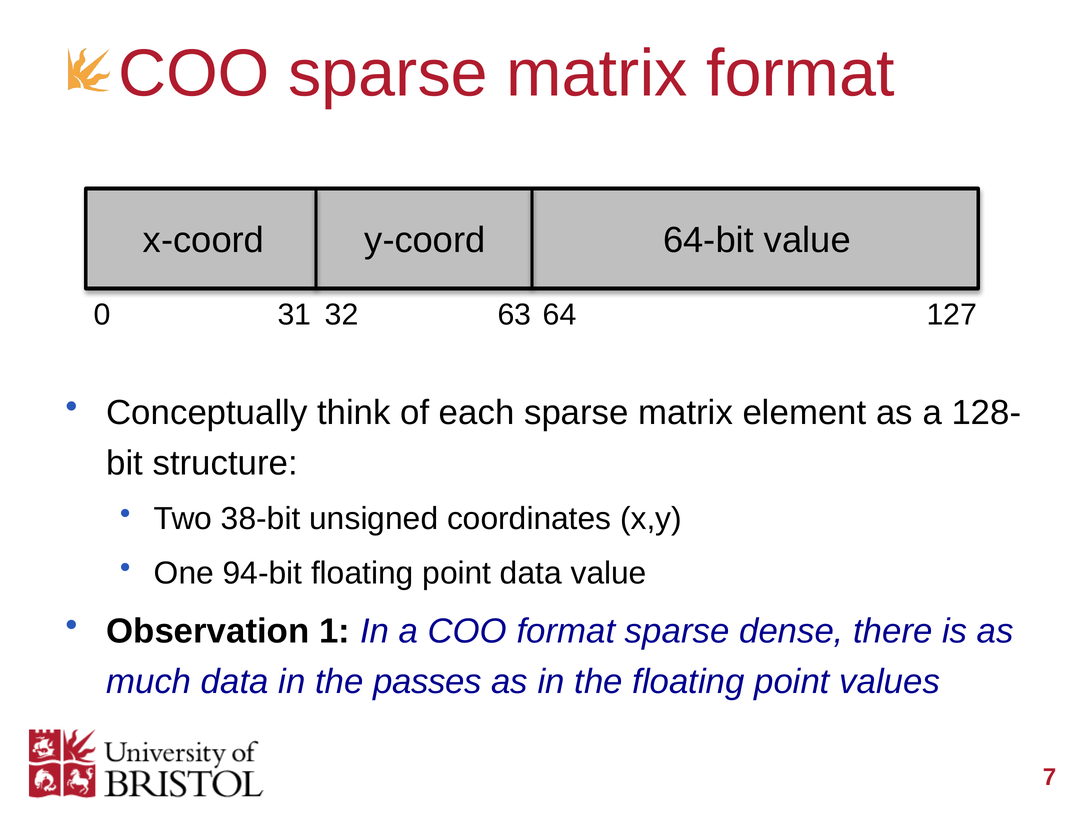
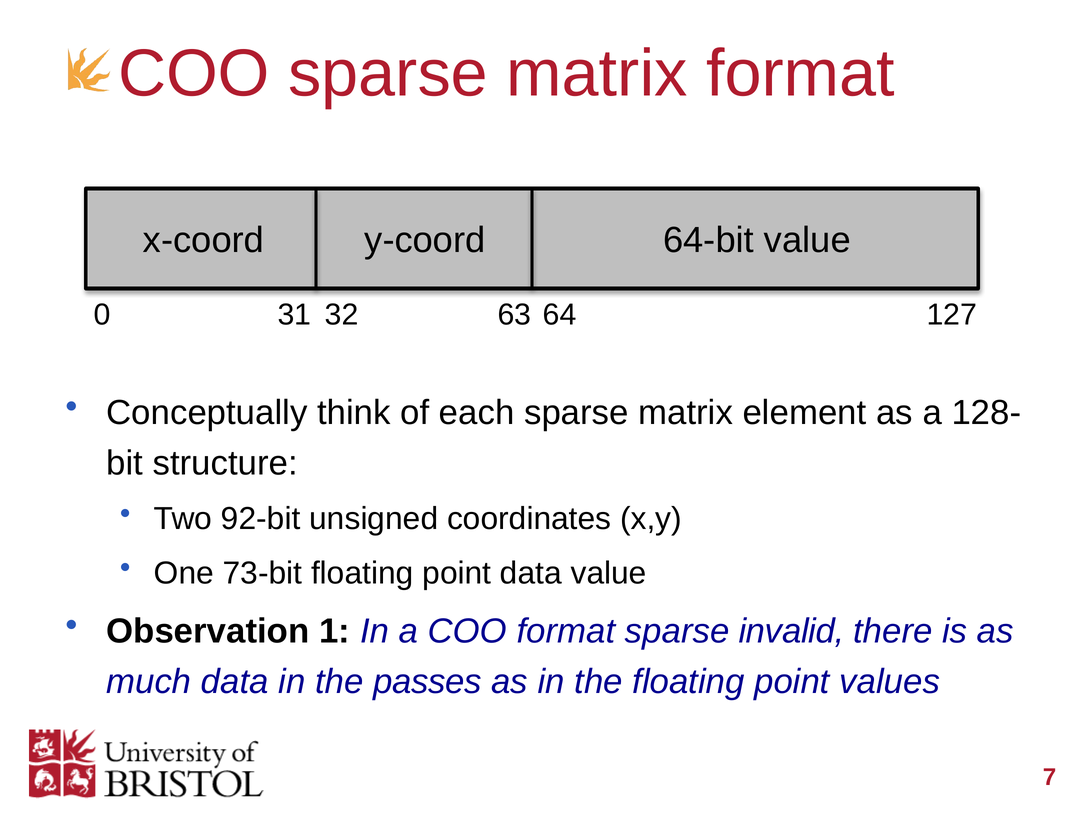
38-bit: 38-bit -> 92-bit
94-bit: 94-bit -> 73-bit
dense: dense -> invalid
